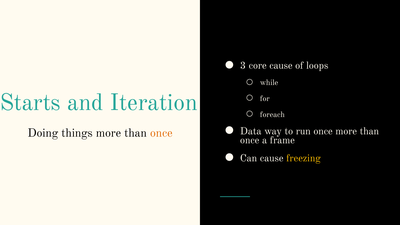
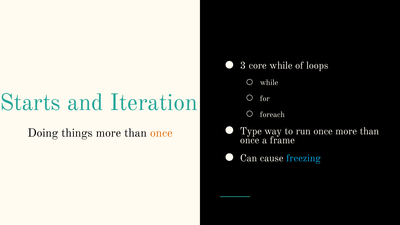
core cause: cause -> while
Data: Data -> Type
freezing colour: yellow -> light blue
